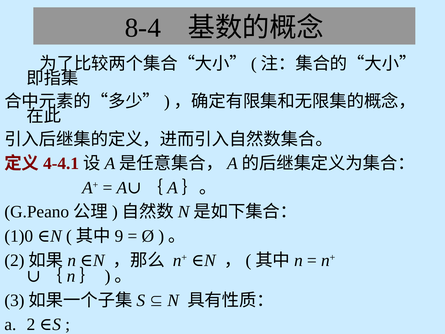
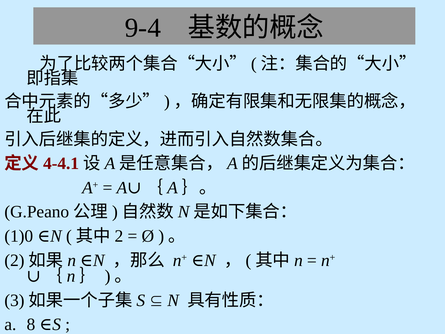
8-4: 8-4 -> 9-4
9 at (119, 236): 9 -> 2
2 at (31, 324): 2 -> 8
